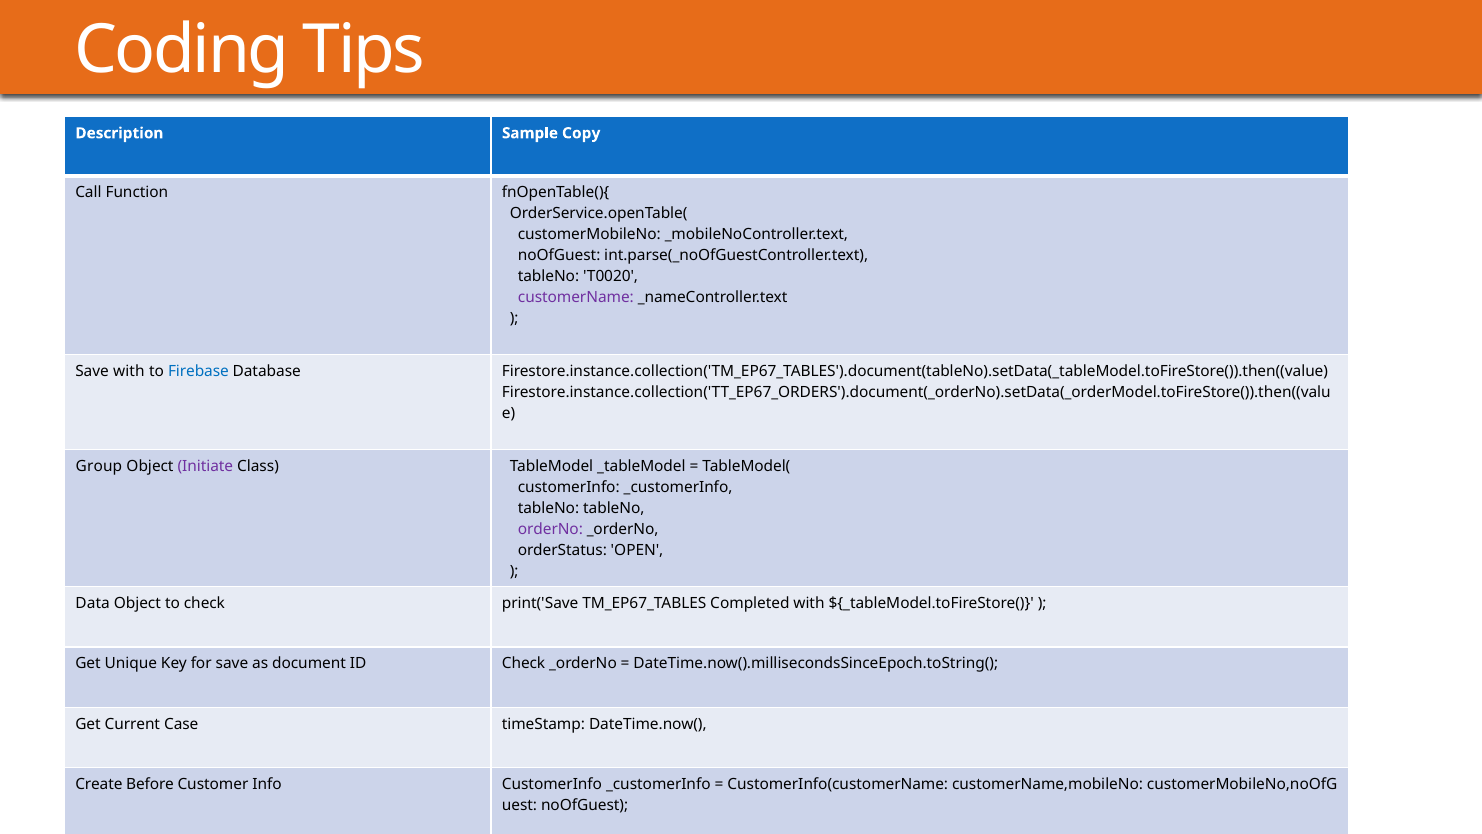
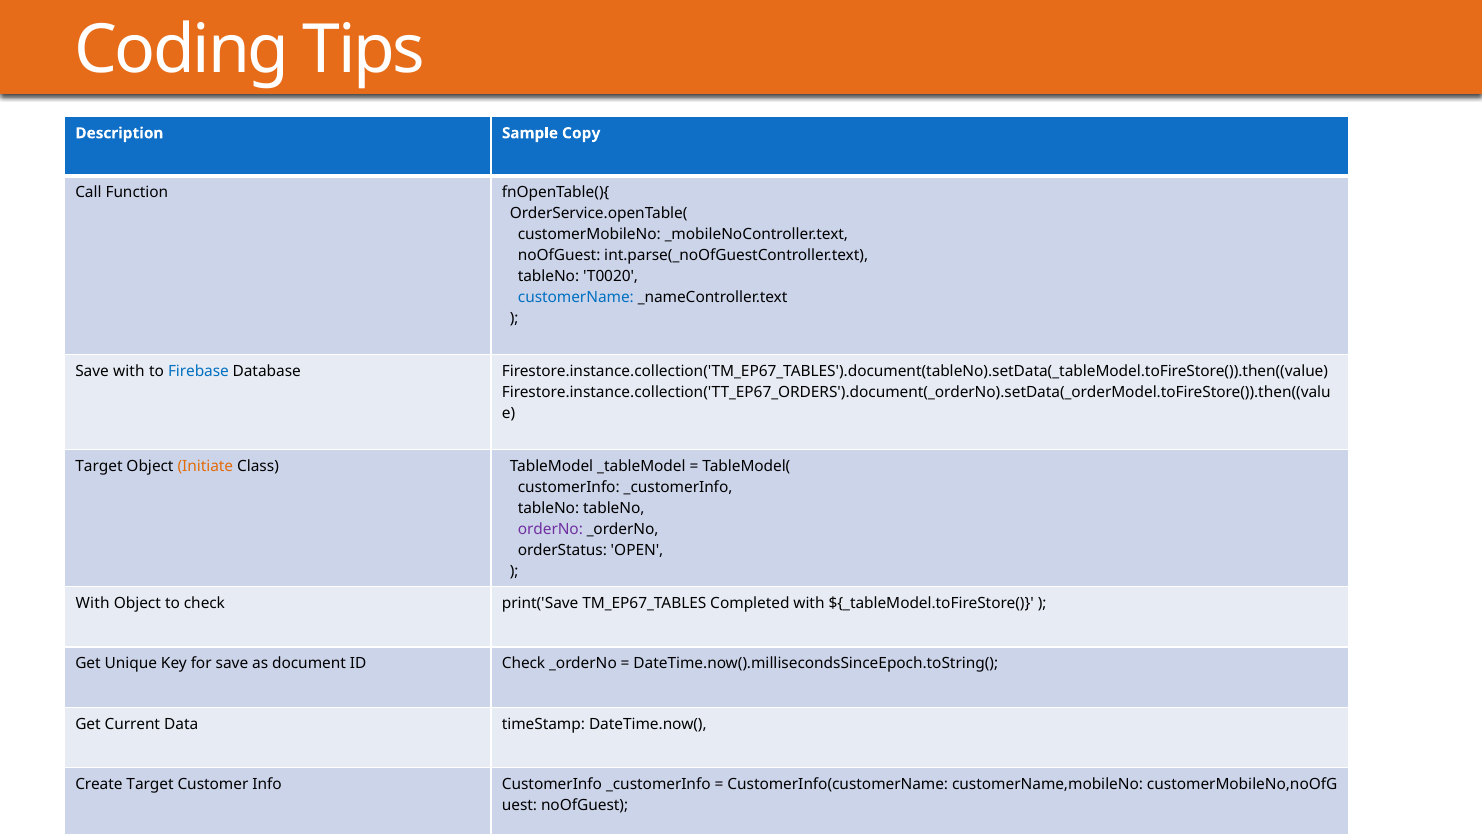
customerName colour: purple -> blue
Group at (99, 466): Group -> Target
Initiate colour: purple -> orange
Data at (93, 603): Data -> With
Case: Case -> Data
Create Before: Before -> Target
